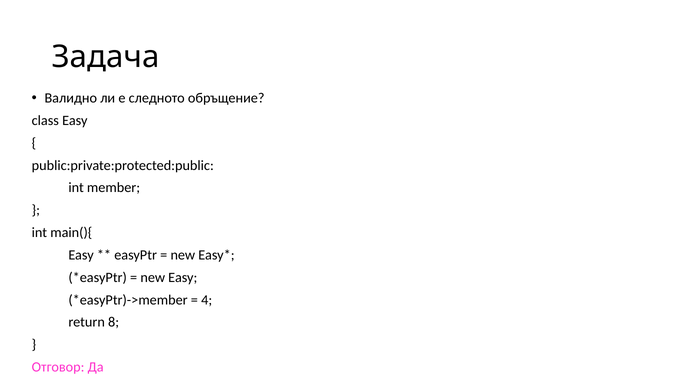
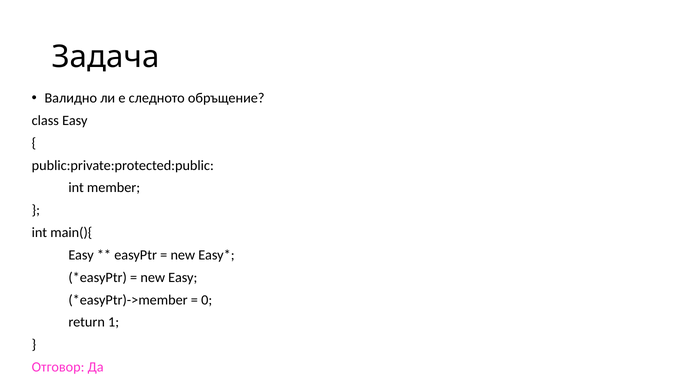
4: 4 -> 0
8: 8 -> 1
